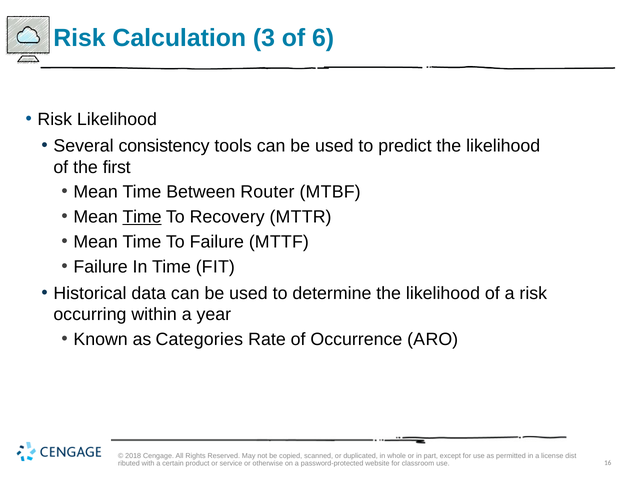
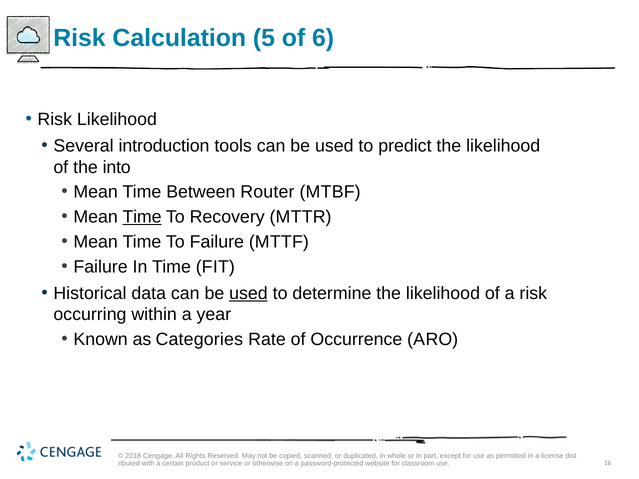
3: 3 -> 5
consistency: consistency -> introduction
first: first -> into
used at (248, 293) underline: none -> present
